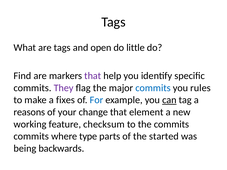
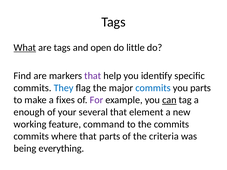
What underline: none -> present
They colour: purple -> blue
you rules: rules -> parts
For colour: blue -> purple
reasons: reasons -> enough
change: change -> several
checksum: checksum -> command
where type: type -> that
started: started -> criteria
backwards: backwards -> everything
